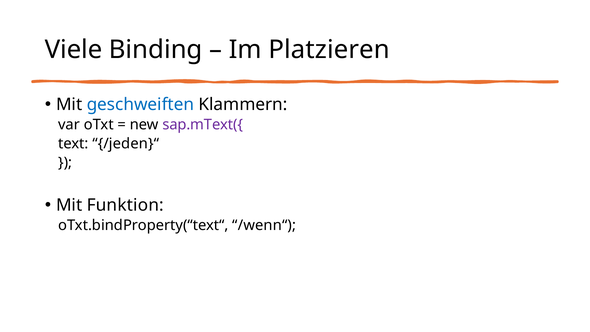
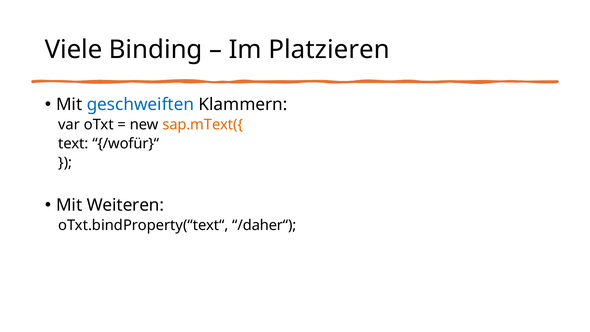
sap.mText({ colour: purple -> orange
/jeden}“: /jeden}“ -> /wofür}“
Funktion: Funktion -> Weiteren
/wenn“: /wenn“ -> /daher“
